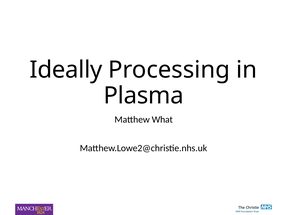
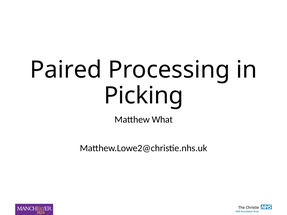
Ideally: Ideally -> Paired
Plasma: Plasma -> Picking
